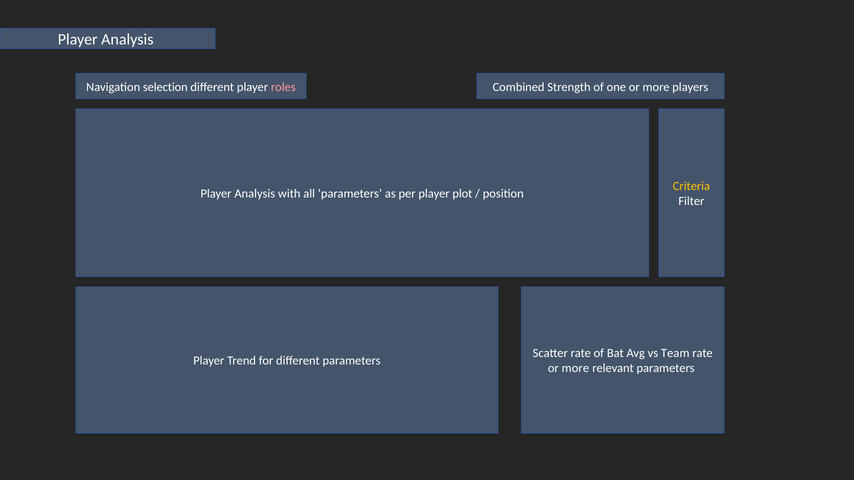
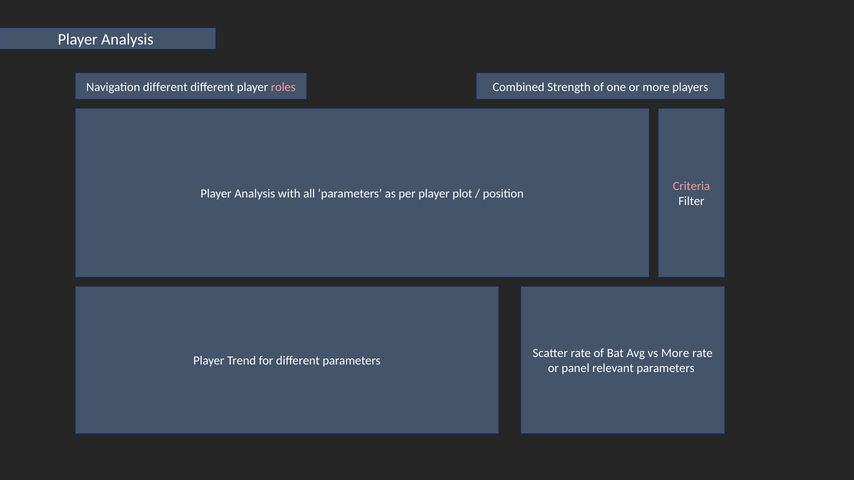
Navigation selection: selection -> different
Criteria colour: yellow -> pink
vs Team: Team -> More
more at (575, 368): more -> panel
